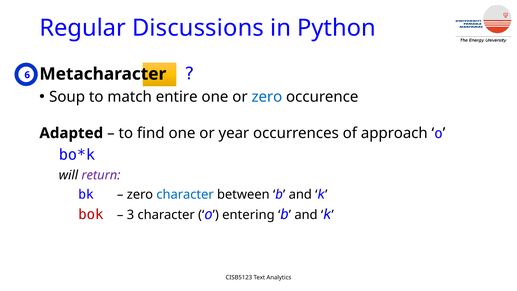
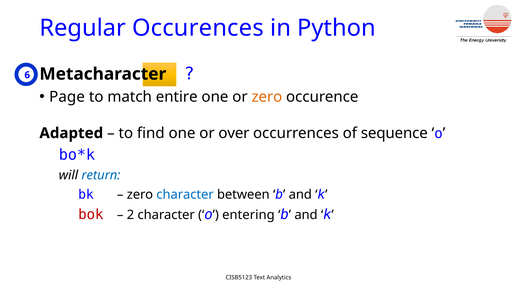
Discussions: Discussions -> Occurences
Soup: Soup -> Page
zero at (267, 97) colour: blue -> orange
year: year -> over
approach: approach -> sequence
return colour: purple -> blue
3: 3 -> 2
